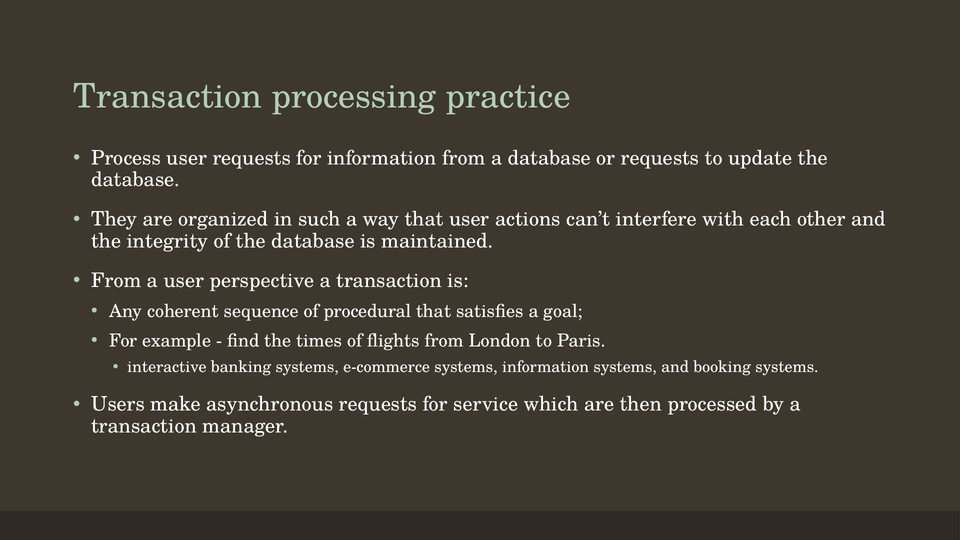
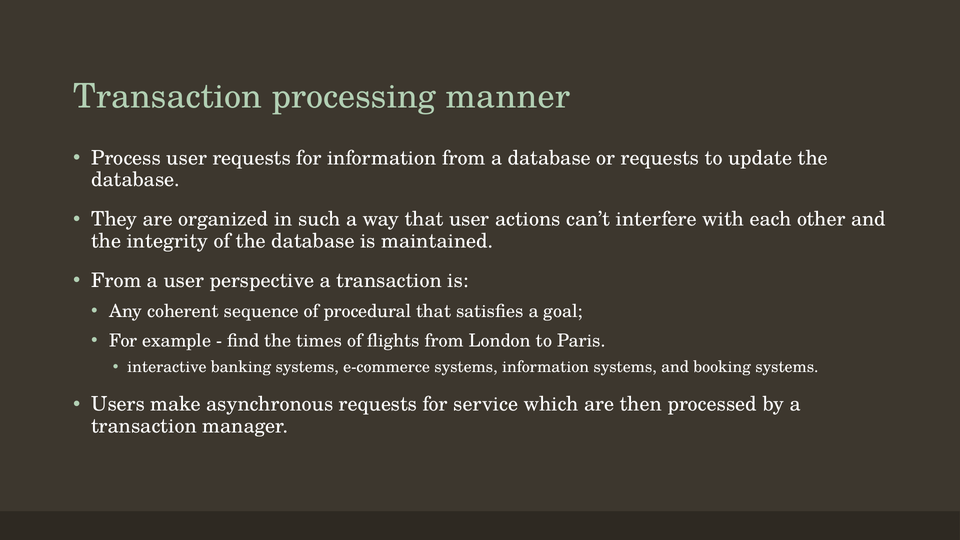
practice: practice -> manner
